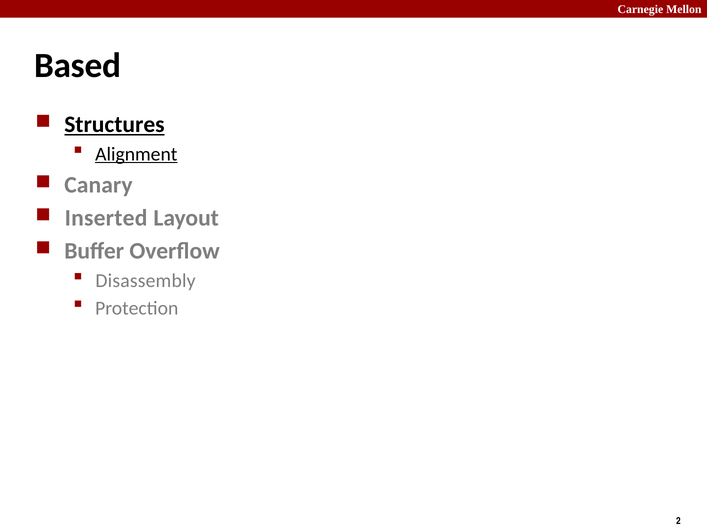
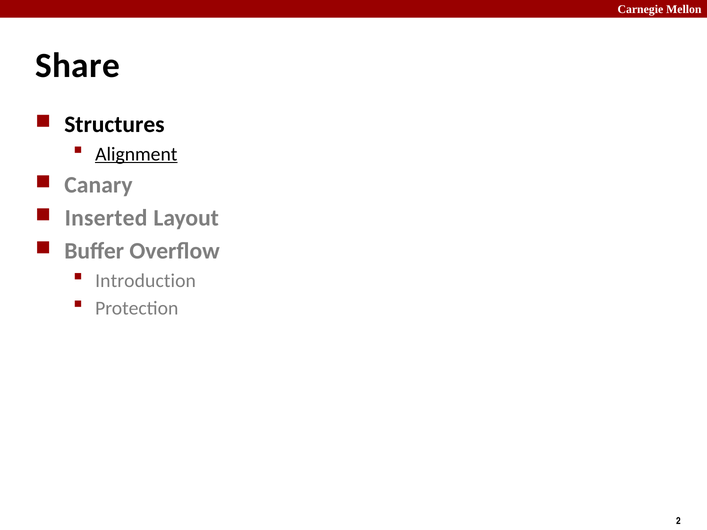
Based: Based -> Share
Structures underline: present -> none
Disassembly: Disassembly -> Introduction
